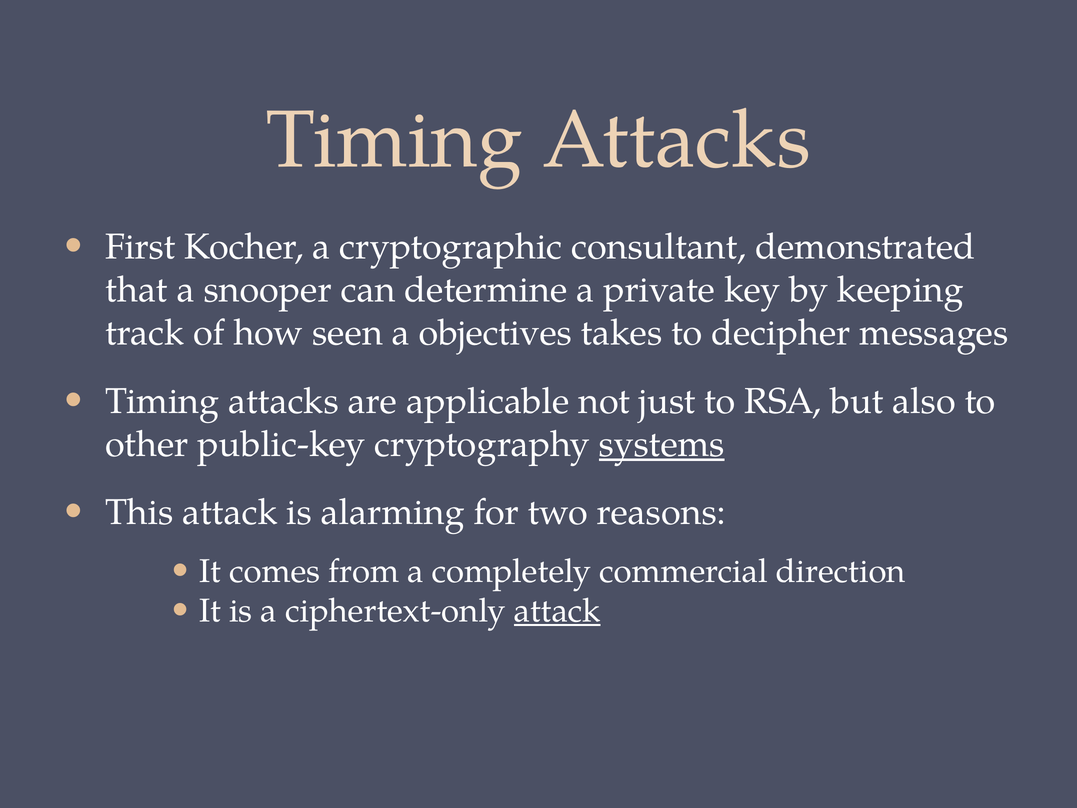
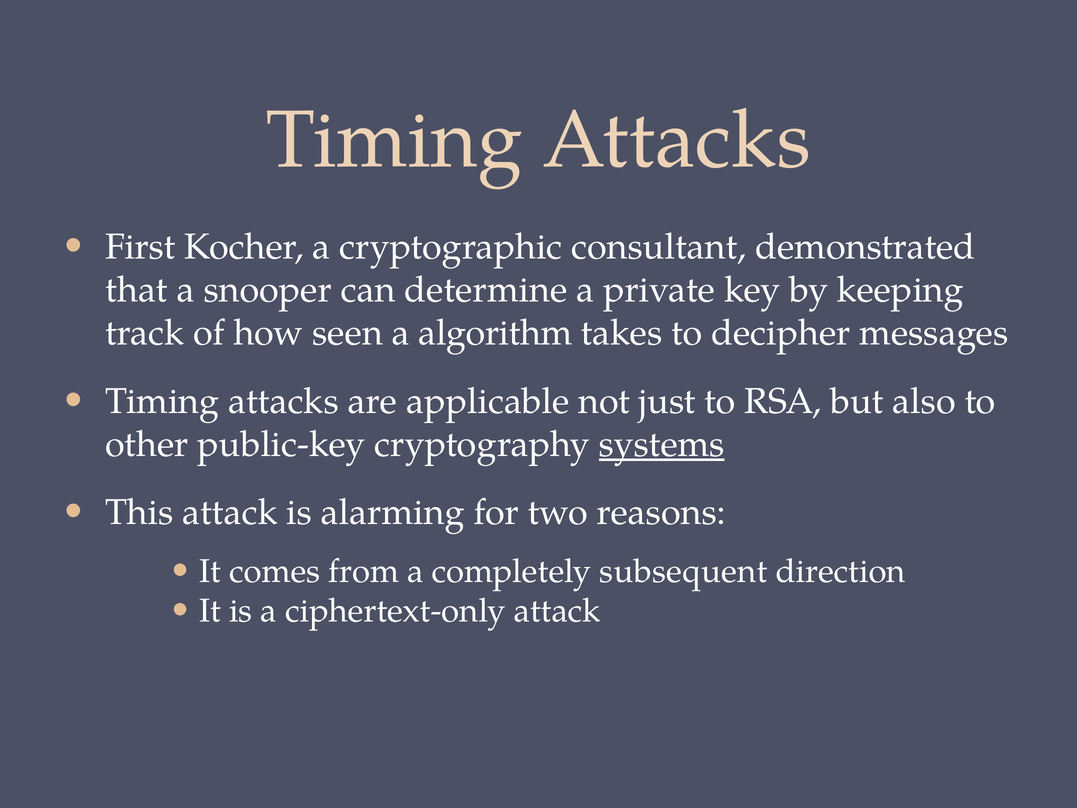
objectives: objectives -> algorithm
commercial: commercial -> subsequent
attack at (557, 611) underline: present -> none
